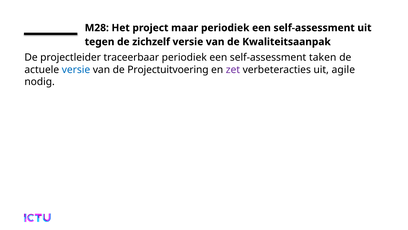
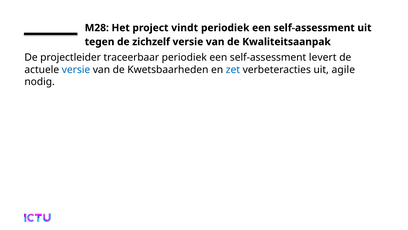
maar: maar -> vindt
taken: taken -> levert
Projectuitvoering: Projectuitvoering -> Kwetsbaarheden
zet colour: purple -> blue
